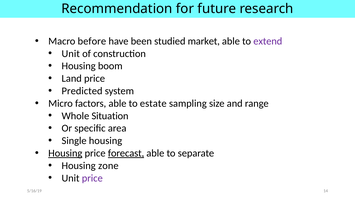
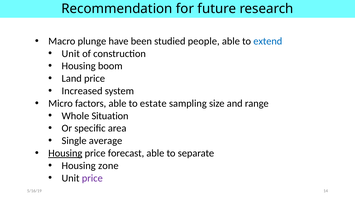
before: before -> plunge
market: market -> people
extend colour: purple -> blue
Predicted: Predicted -> Increased
Single housing: housing -> average
forecast underline: present -> none
